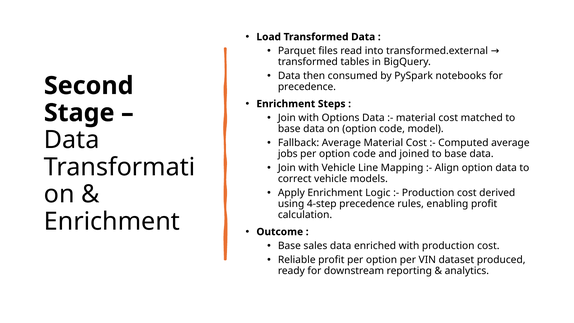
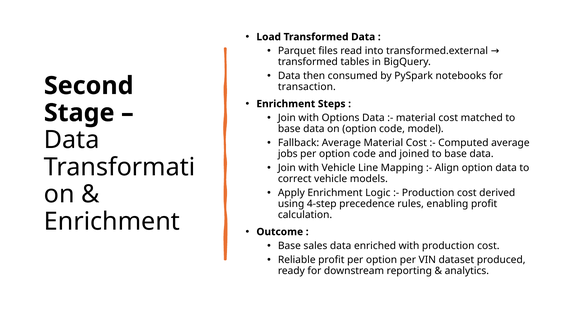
precedence at (307, 87): precedence -> transaction
